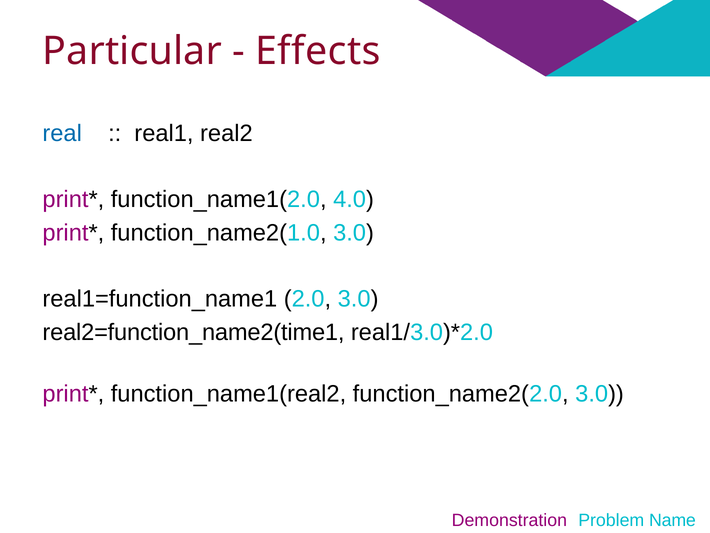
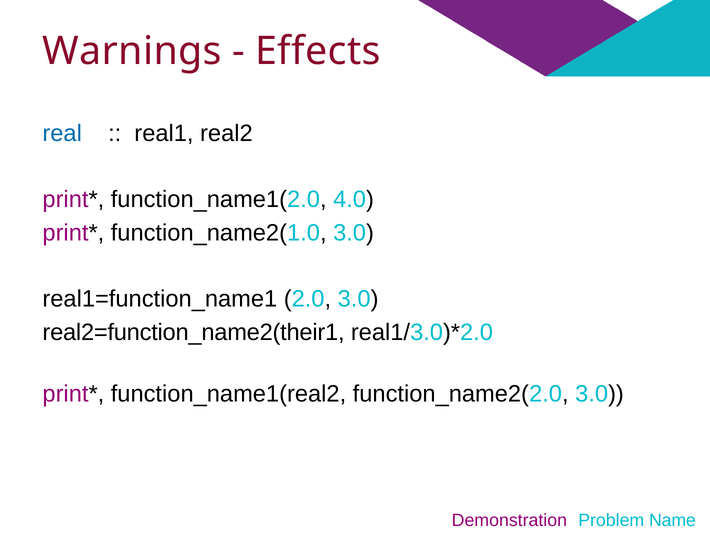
Particular: Particular -> Warnings
real2=function_name2(time1: real2=function_name2(time1 -> real2=function_name2(their1
